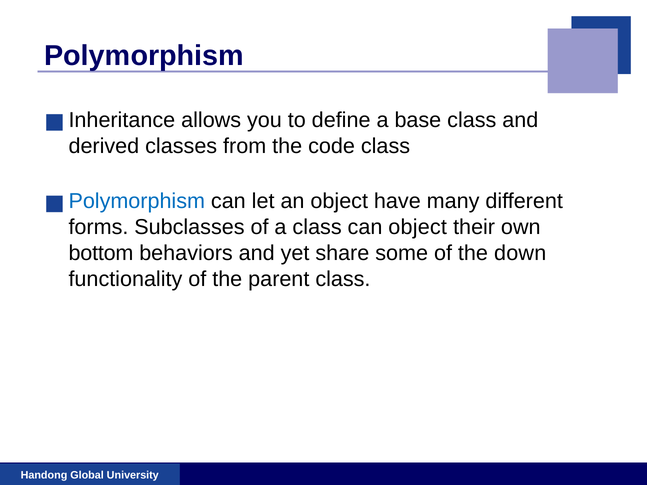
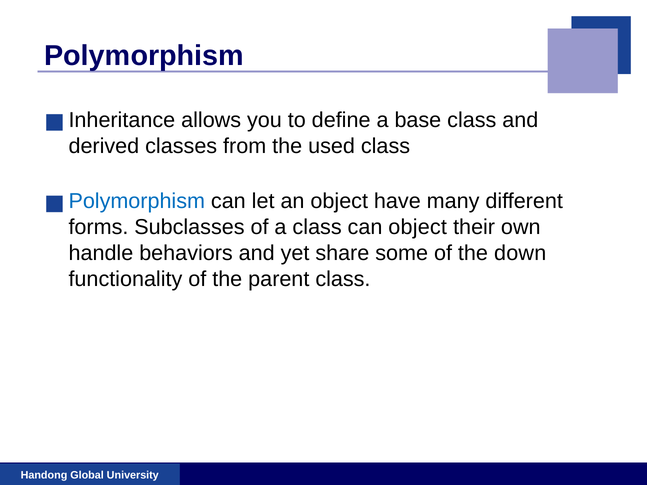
code: code -> used
bottom: bottom -> handle
